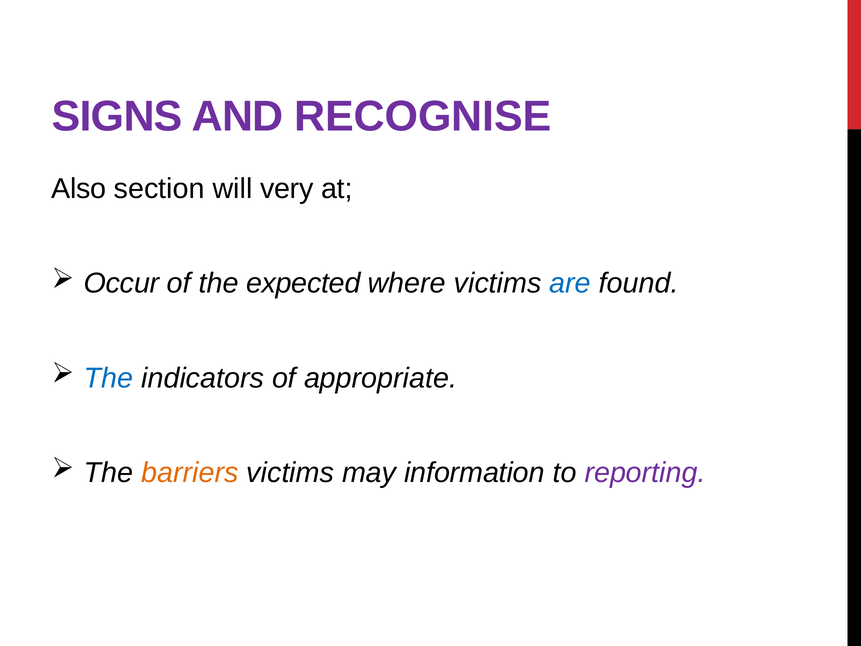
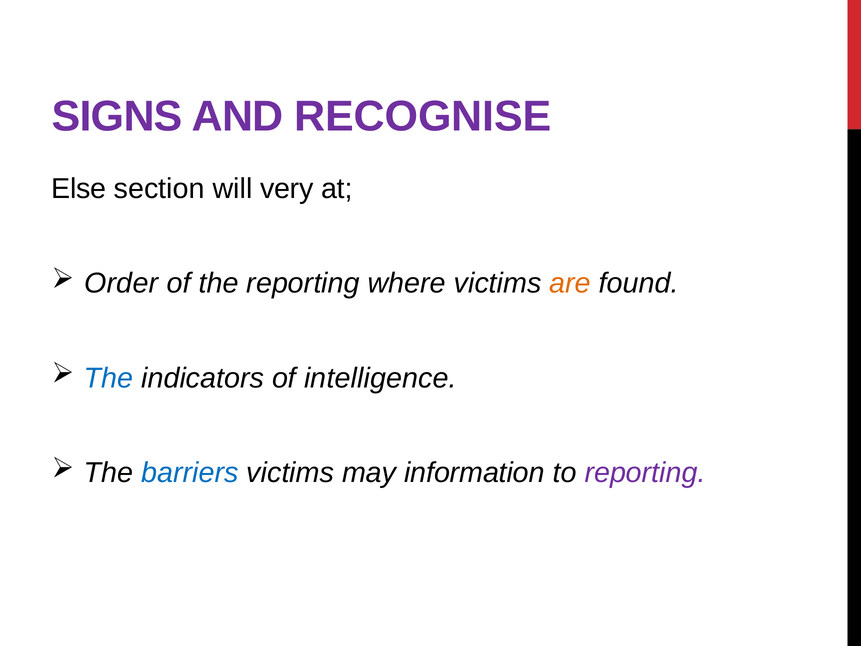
Also: Also -> Else
Occur: Occur -> Order
the expected: expected -> reporting
are colour: blue -> orange
appropriate: appropriate -> intelligence
barriers colour: orange -> blue
